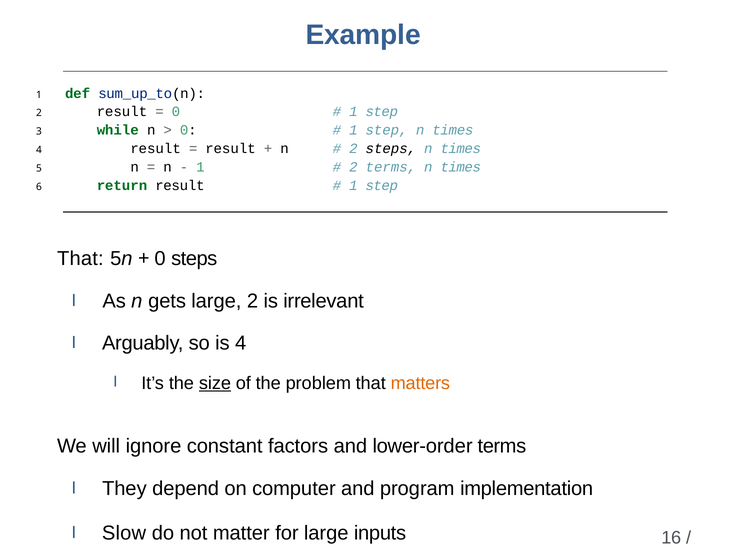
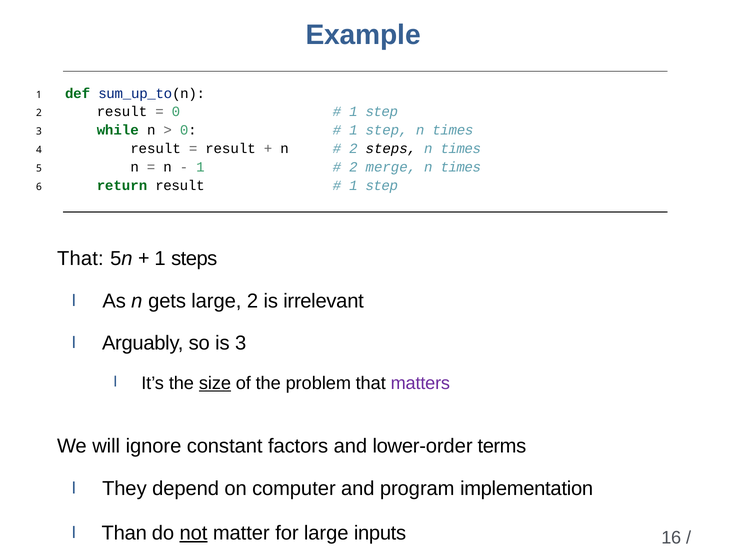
2 terms: terms -> merge
0 at (160, 259): 0 -> 1
is 4: 4 -> 3
matters colour: orange -> purple
Slow: Slow -> Than
not underline: none -> present
